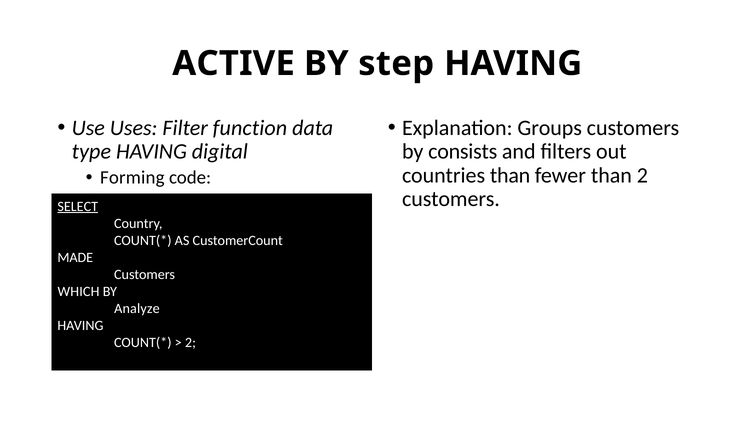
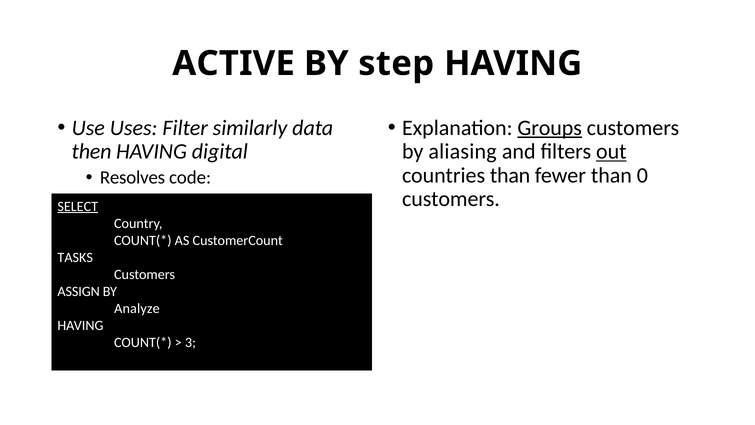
function: function -> similarly
Groups underline: none -> present
type: type -> then
consists: consists -> aliasing
out underline: none -> present
than 2: 2 -> 0
Forming: Forming -> Resolves
MADE: MADE -> TASKS
WHICH: WHICH -> ASSIGN
2 at (190, 342): 2 -> 3
